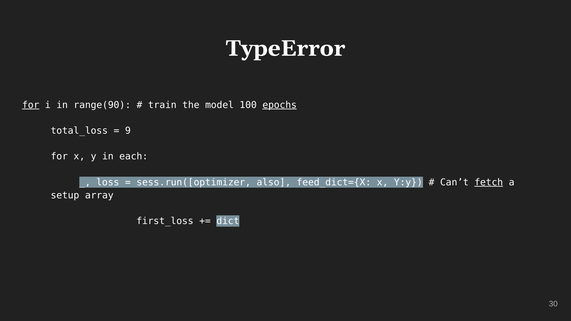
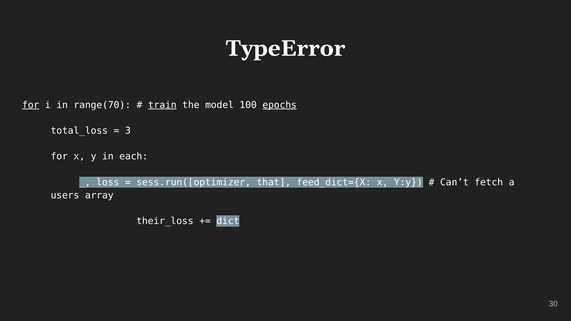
range(90: range(90 -> range(70
train underline: none -> present
9: 9 -> 3
also: also -> that
fetch underline: present -> none
setup: setup -> users
first_loss: first_loss -> their_loss
